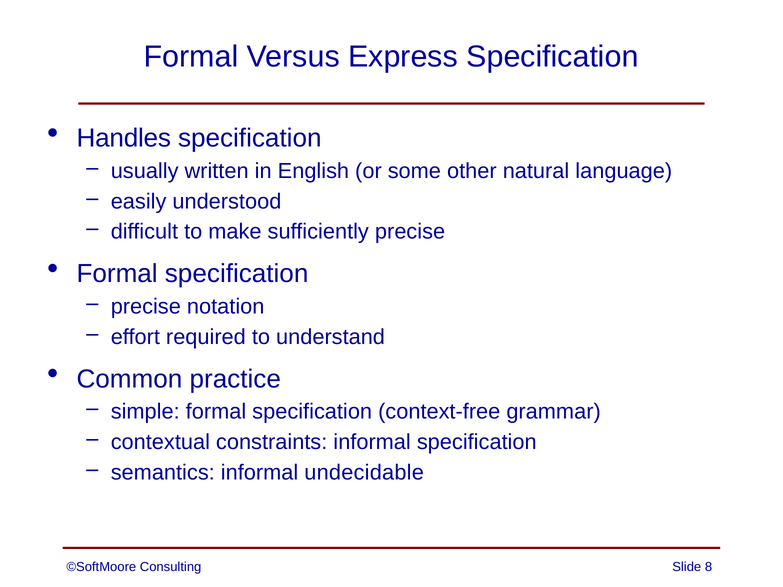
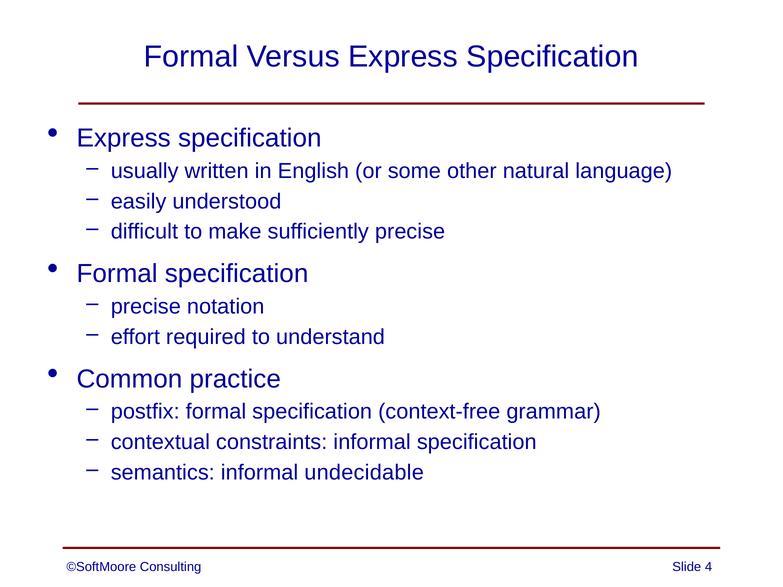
Handles at (124, 138): Handles -> Express
simple: simple -> postfix
8: 8 -> 4
